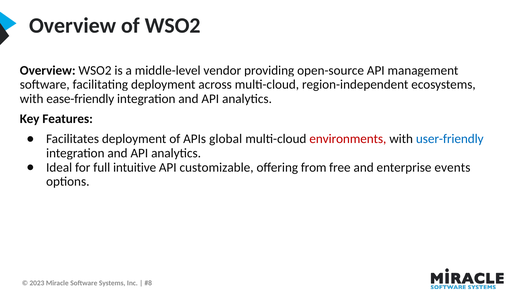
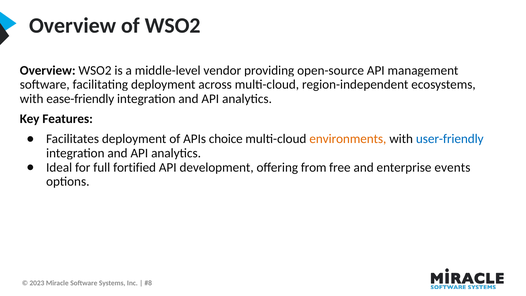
global: global -> choice
environments colour: red -> orange
intuitive: intuitive -> fortified
customizable: customizable -> development
